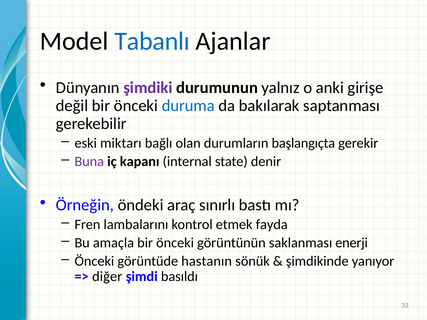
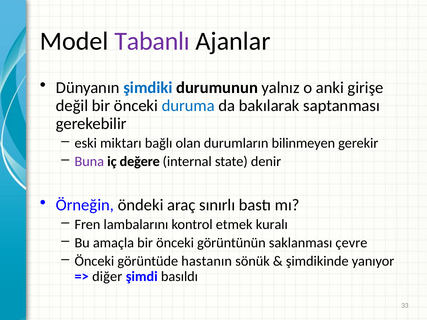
Tabanlı colour: blue -> purple
şimdiki colour: purple -> blue
başlangıçta: başlangıçta -> bilinmeyen
kapanı: kapanı -> değere
fayda: fayda -> kuralı
enerji: enerji -> çevre
